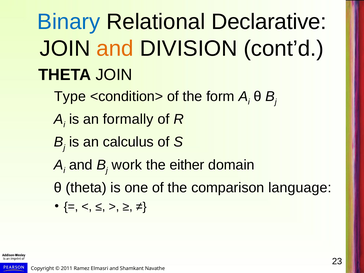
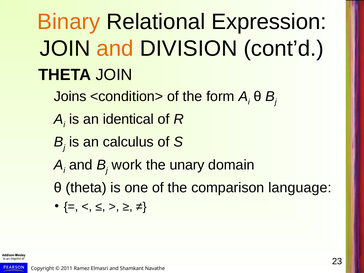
Binary colour: blue -> orange
Declarative: Declarative -> Expression
Type: Type -> Joins
formally: formally -> identical
either: either -> unary
